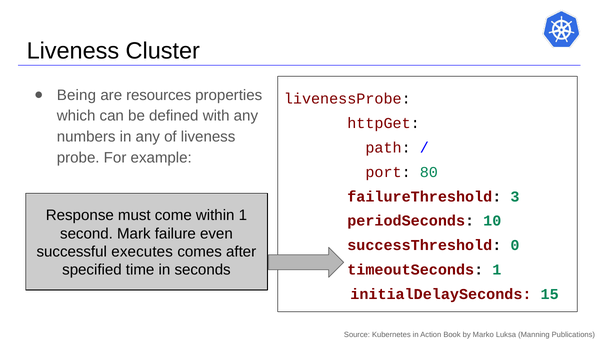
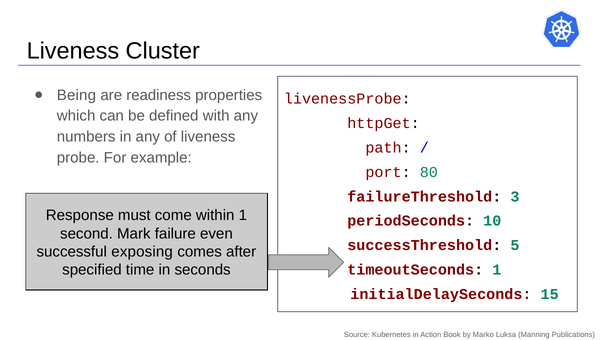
resources: resources -> readiness
0: 0 -> 5
executes: executes -> exposing
